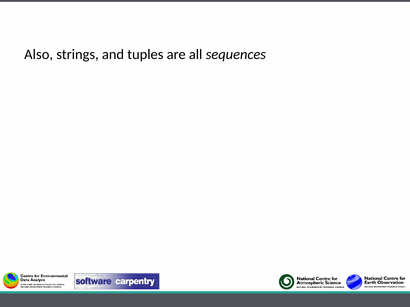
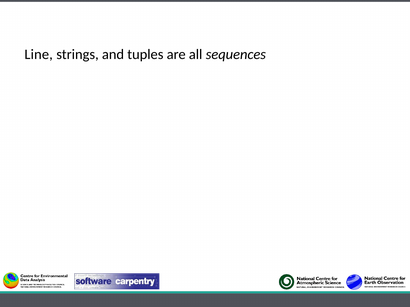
Also: Also -> Line
